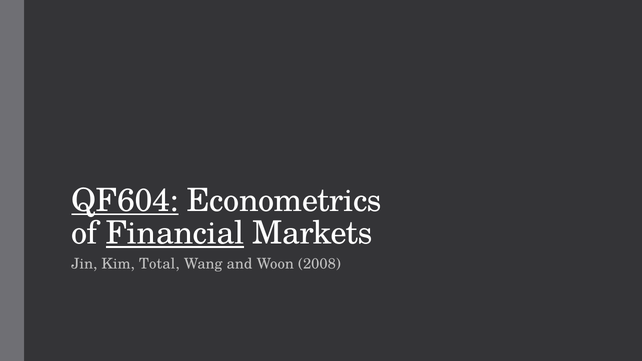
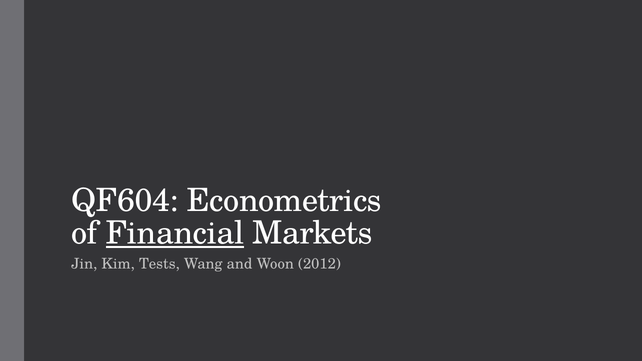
QF604 underline: present -> none
Total: Total -> Tests
2008: 2008 -> 2012
